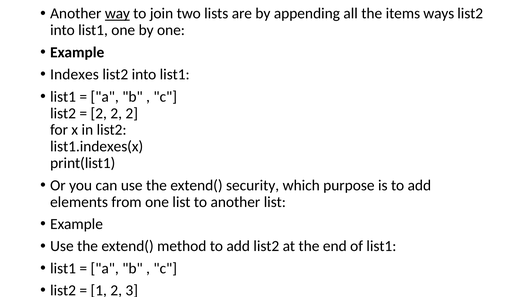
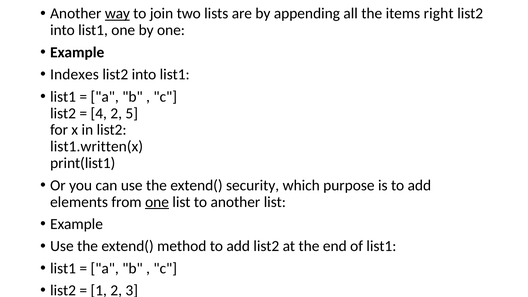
ways: ways -> right
2 at (99, 113): 2 -> 4
2 at (132, 113): 2 -> 5
list1.indexes(x: list1.indexes(x -> list1.written(x
one at (157, 202) underline: none -> present
